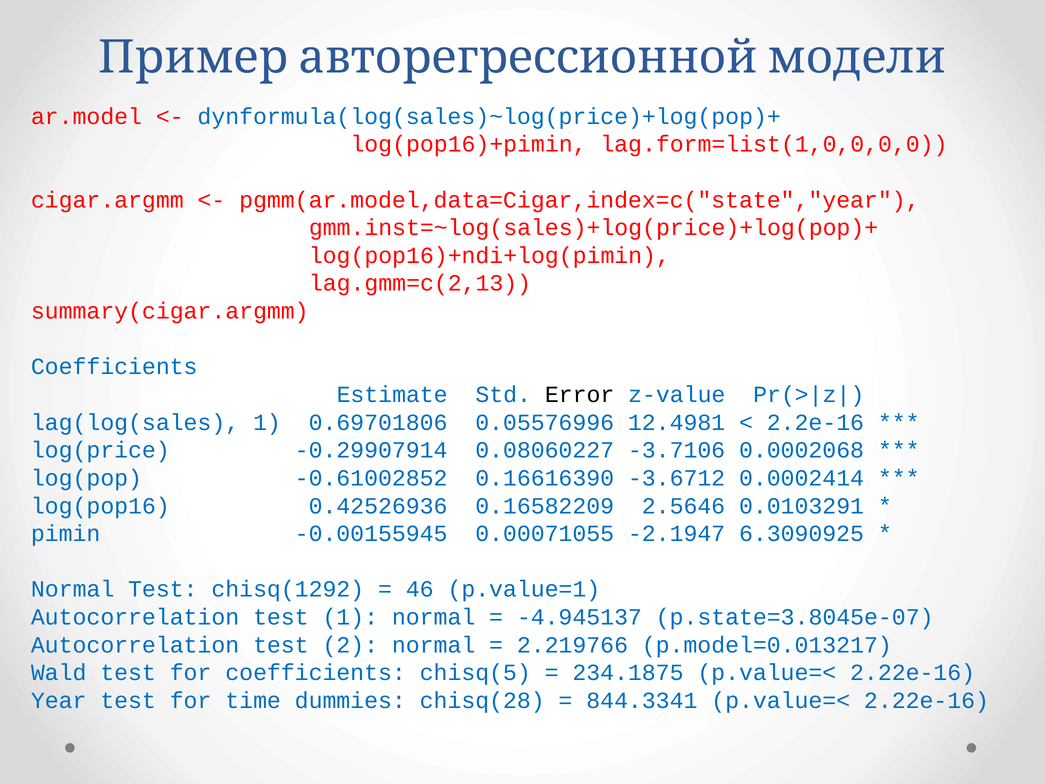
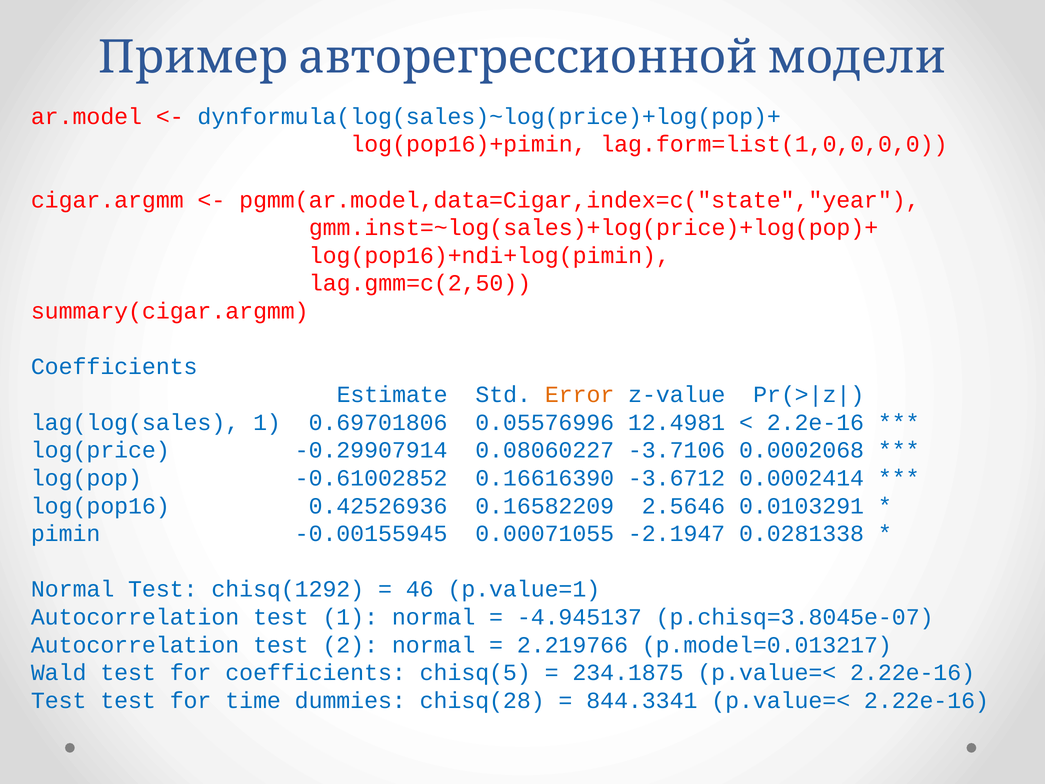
lag.gmm=c(2,13: lag.gmm=c(2,13 -> lag.gmm=c(2,50
Error colour: black -> orange
6.3090925: 6.3090925 -> 0.0281338
p.state=3.8045e-07: p.state=3.8045e-07 -> p.chisq=3.8045e-07
Year at (59, 700): Year -> Test
